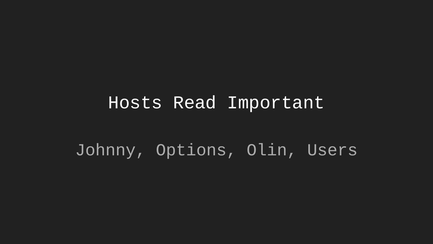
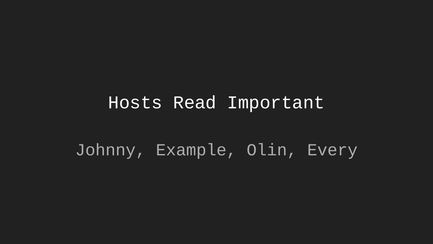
Options: Options -> Example
Users: Users -> Every
